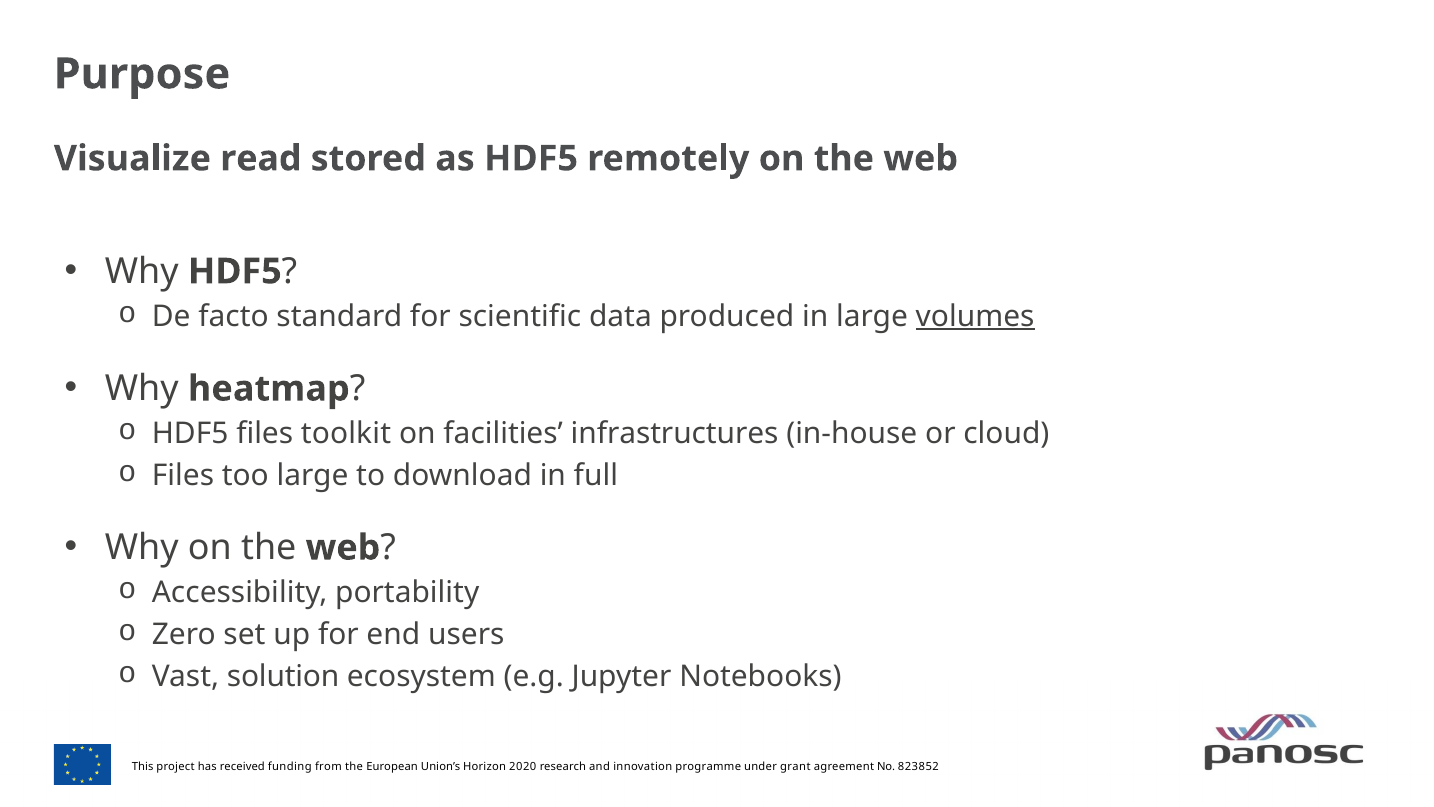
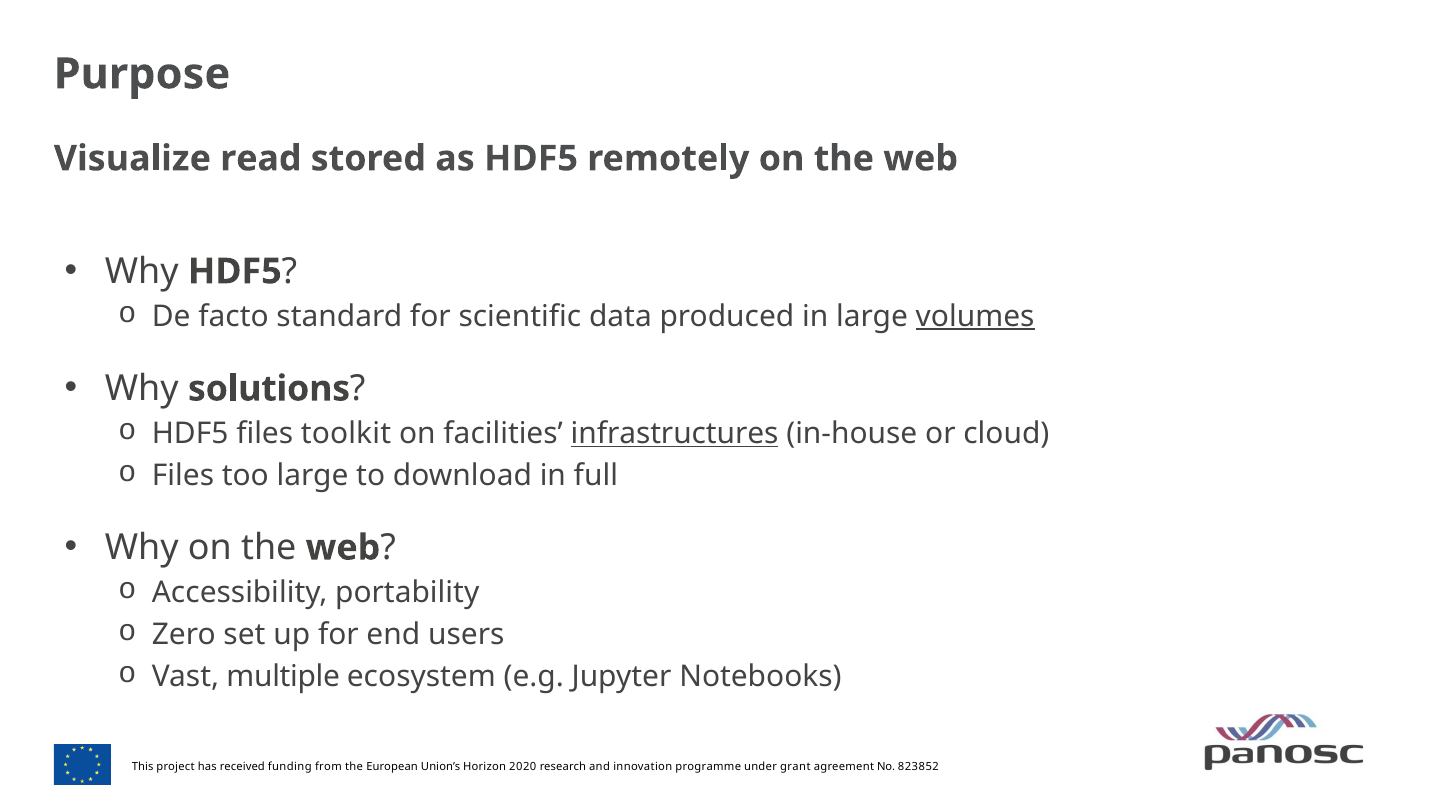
heatmap: heatmap -> solutions
infrastructures underline: none -> present
solution: solution -> multiple
